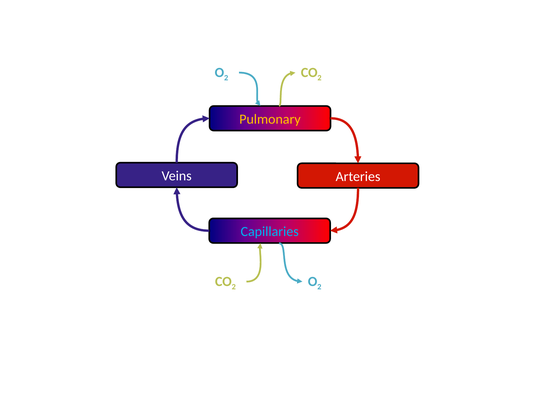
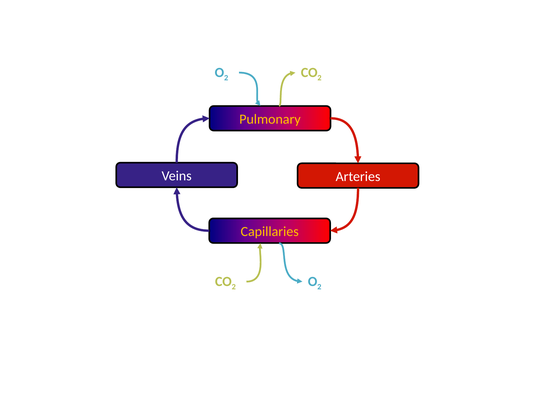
Capillaries colour: light blue -> yellow
